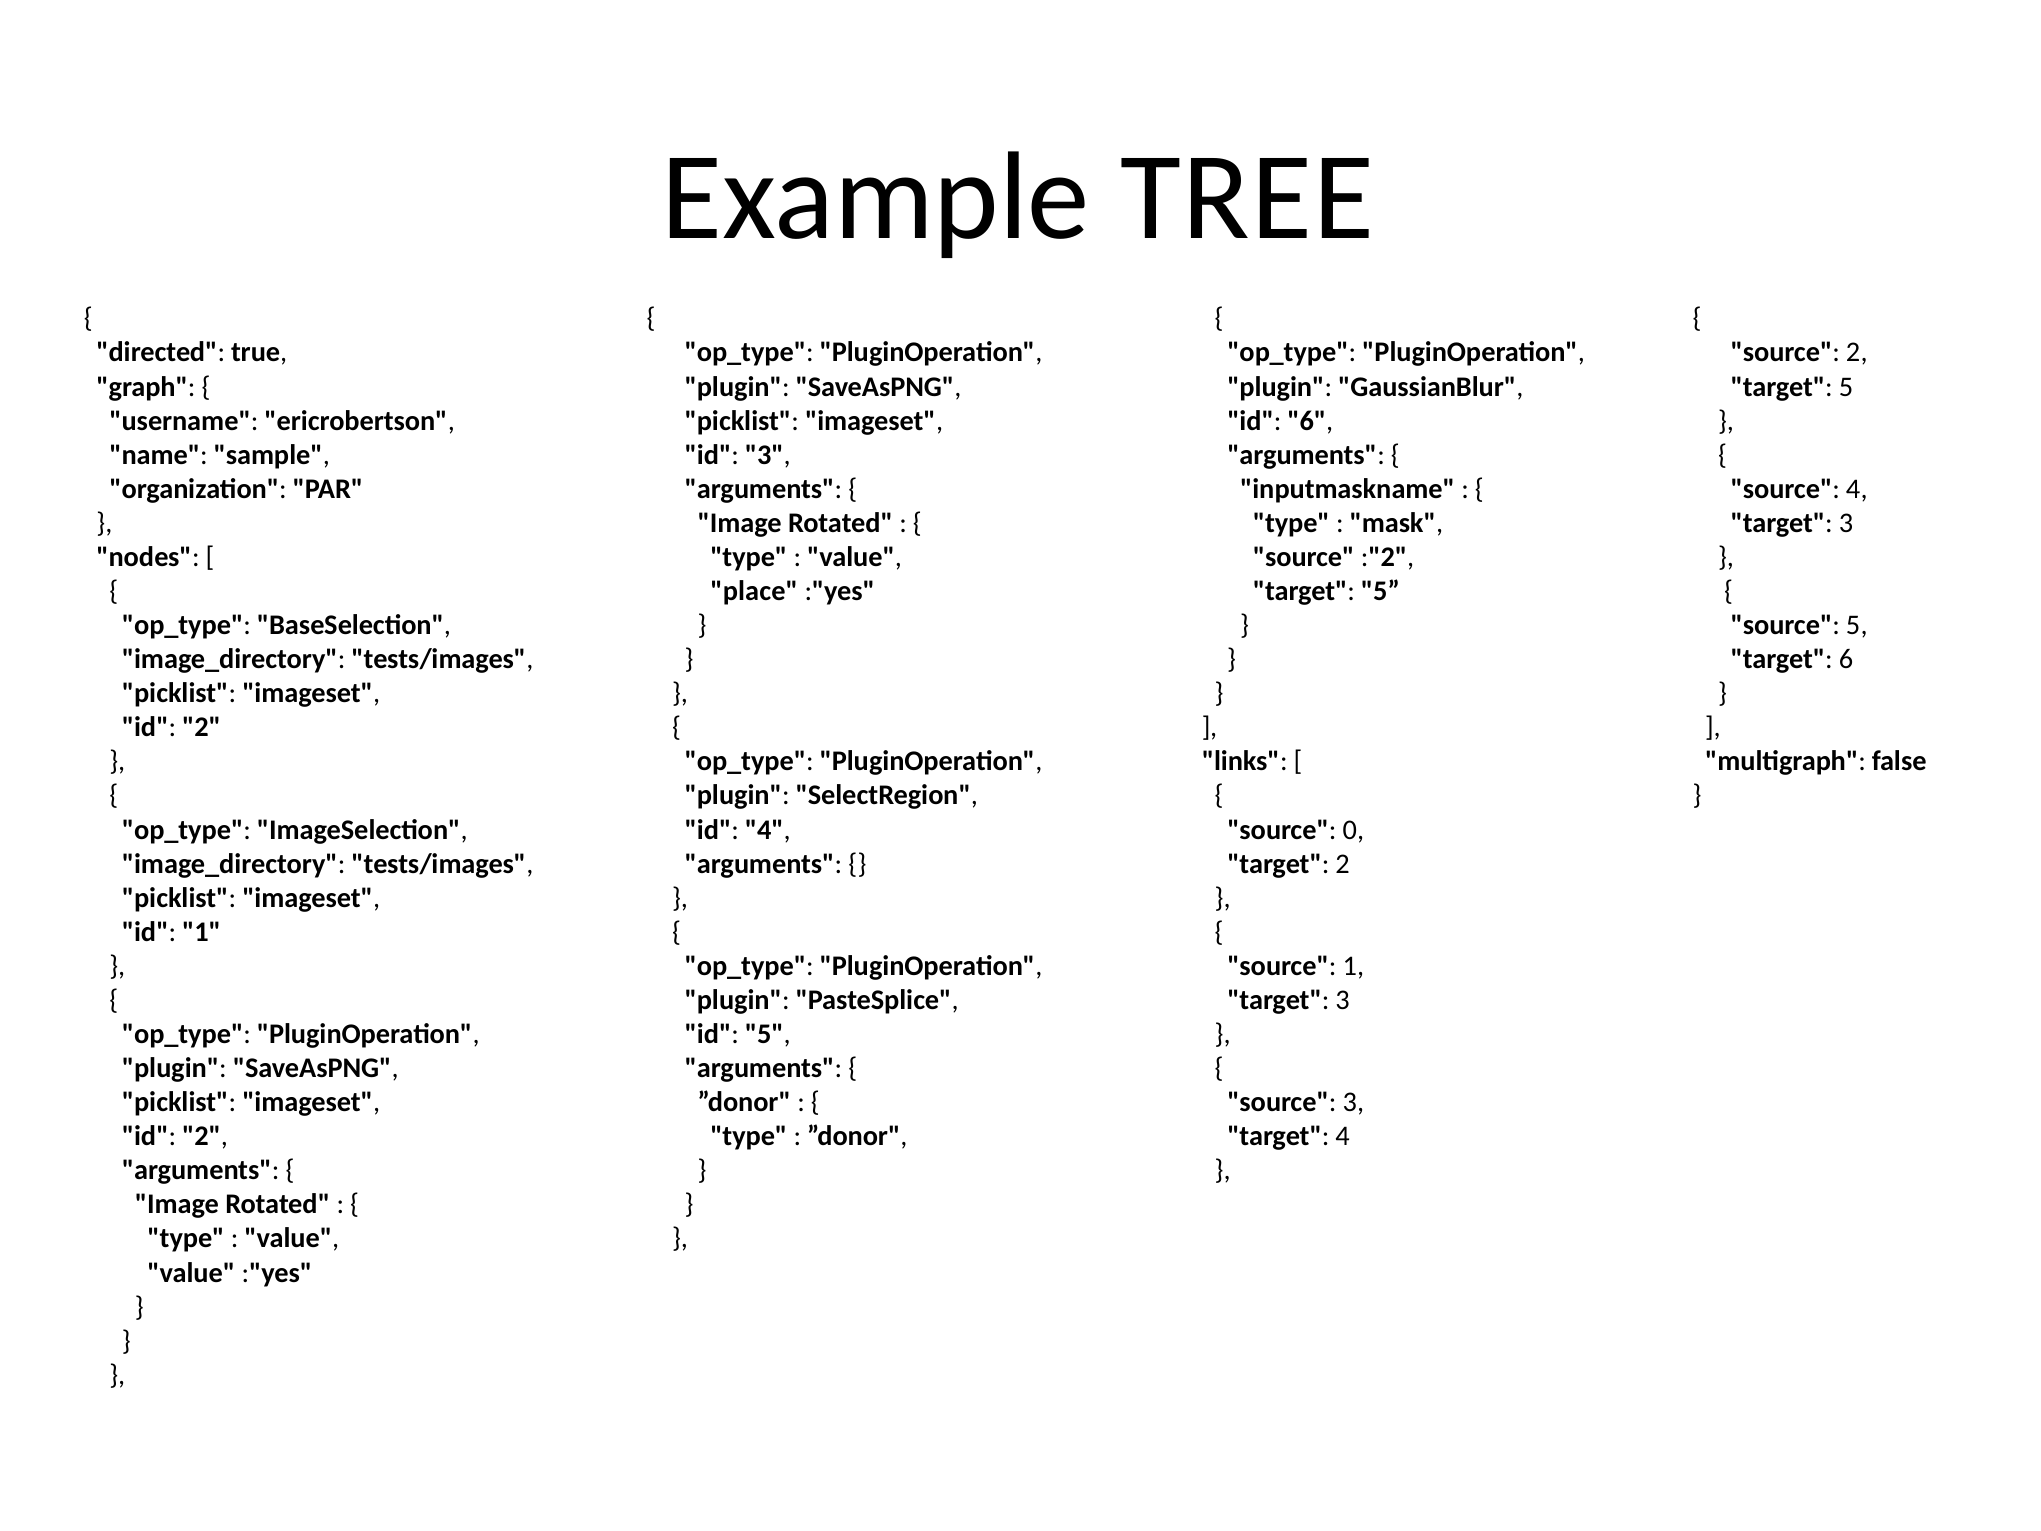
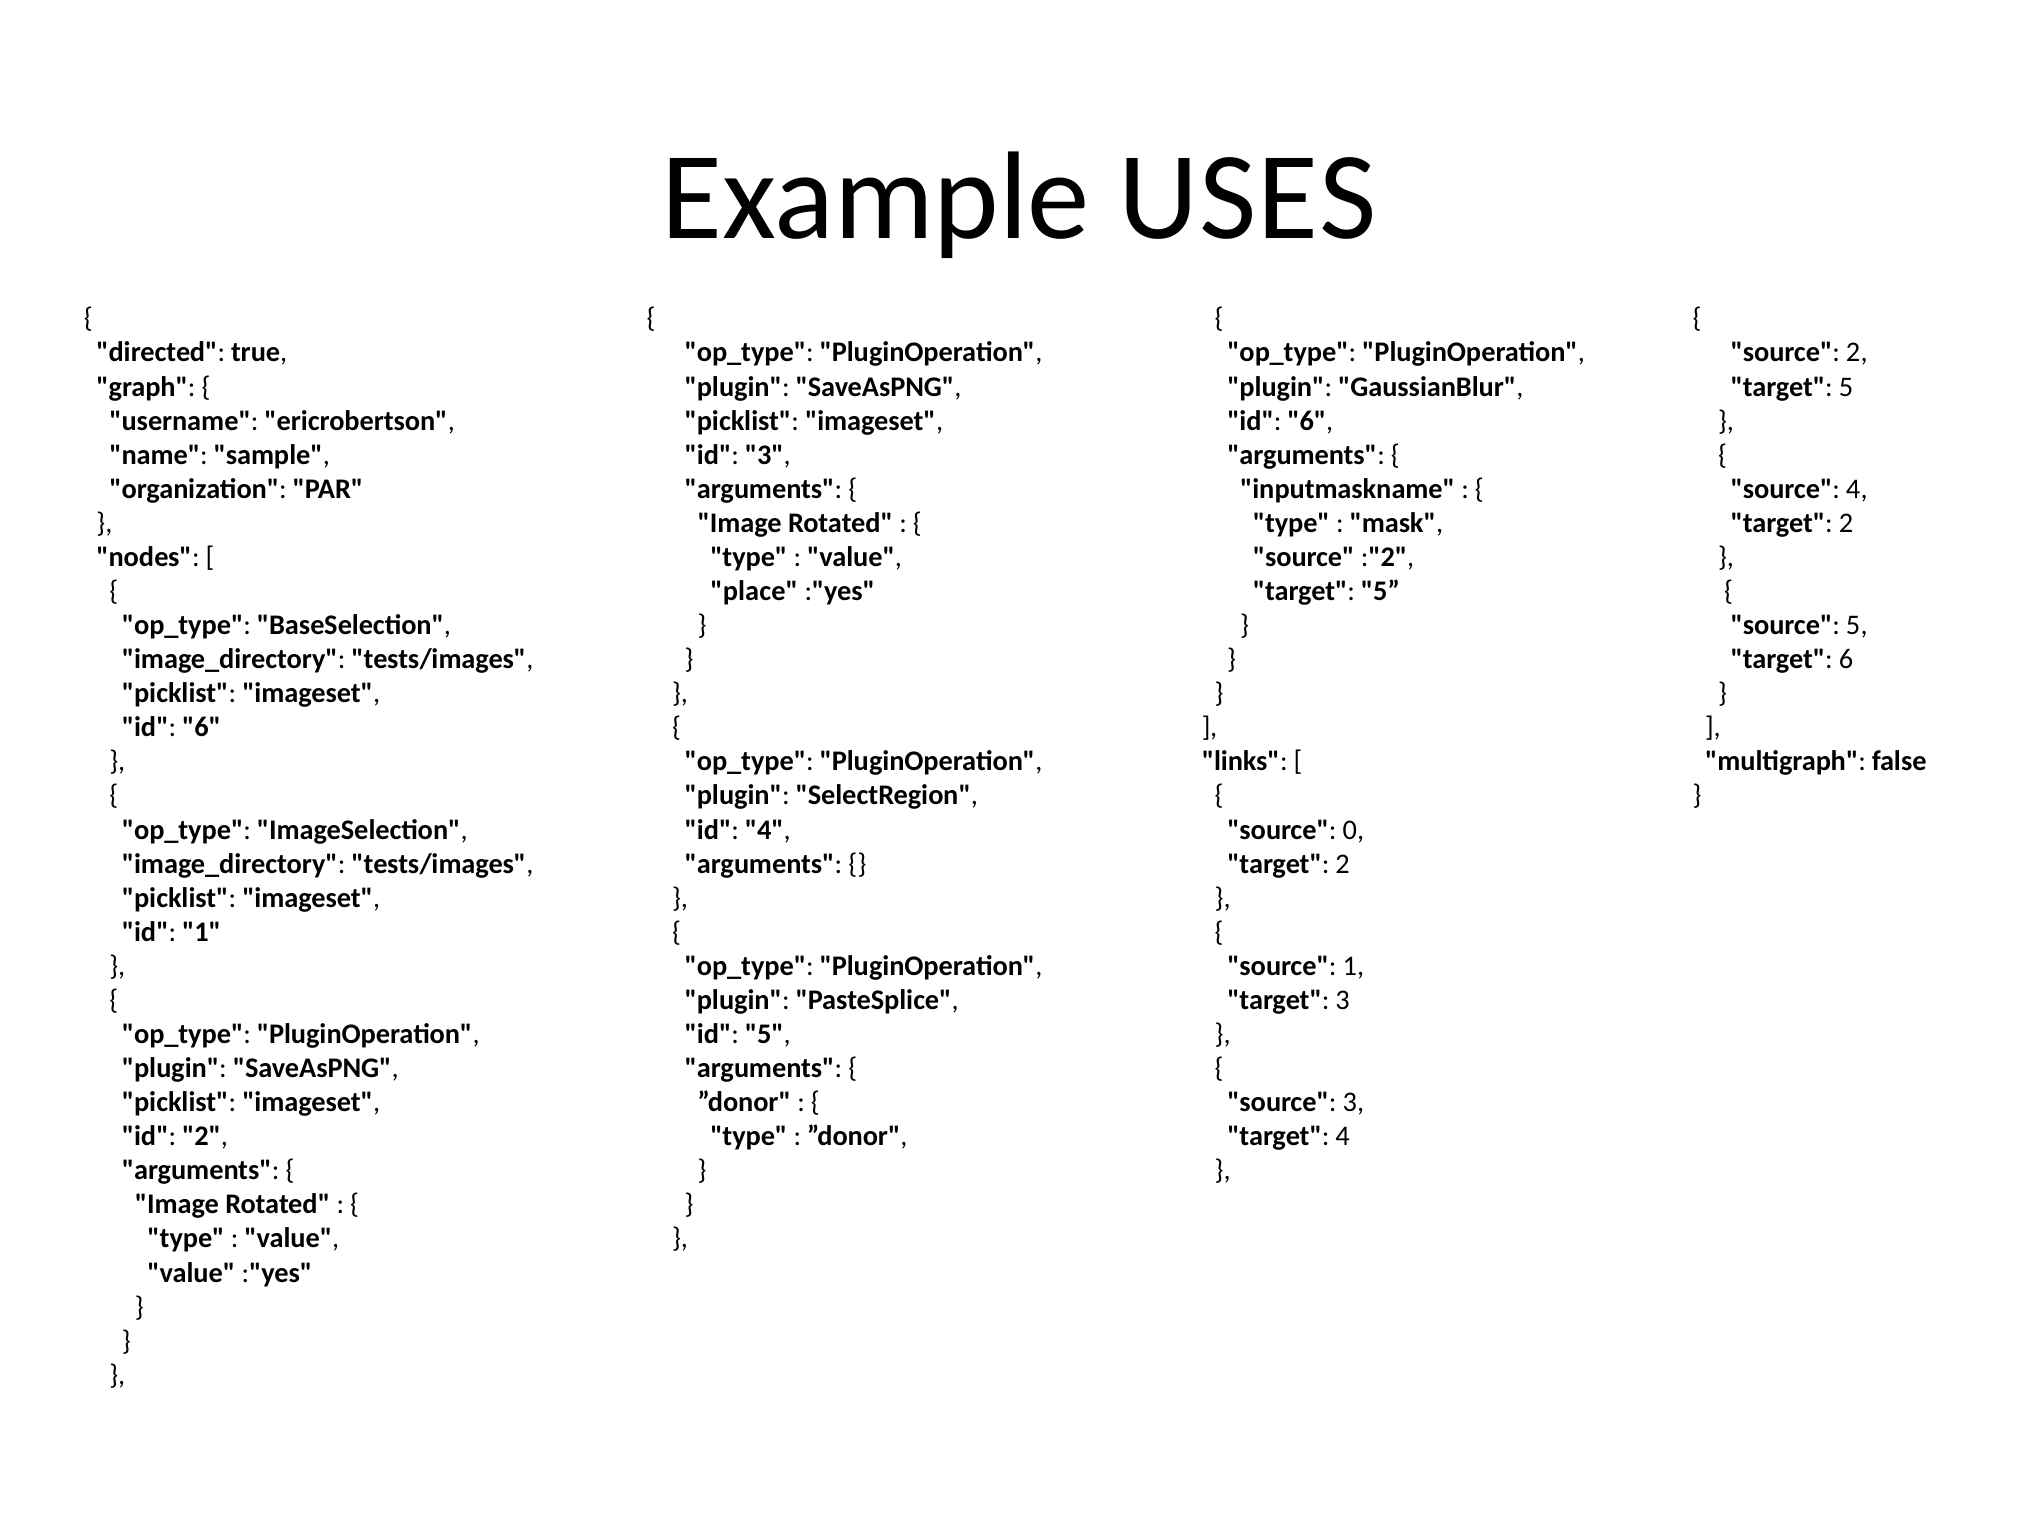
TREE: TREE -> USES
3 at (1846, 523): 3 -> 2
2 at (202, 727): 2 -> 6
